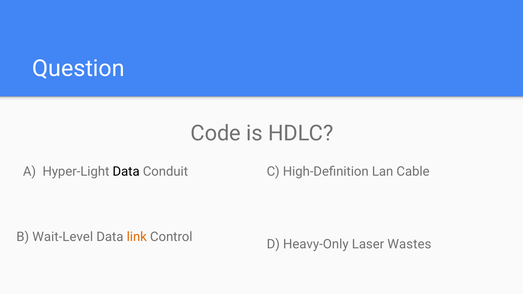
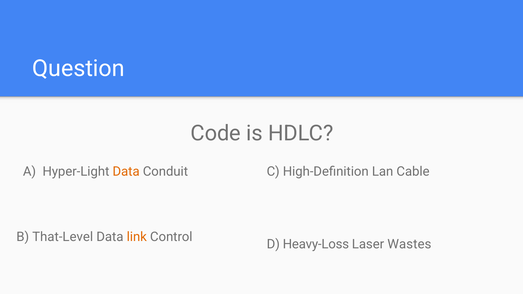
Data at (126, 172) colour: black -> orange
Wait-Level: Wait-Level -> That-Level
Heavy-Only: Heavy-Only -> Heavy-Loss
